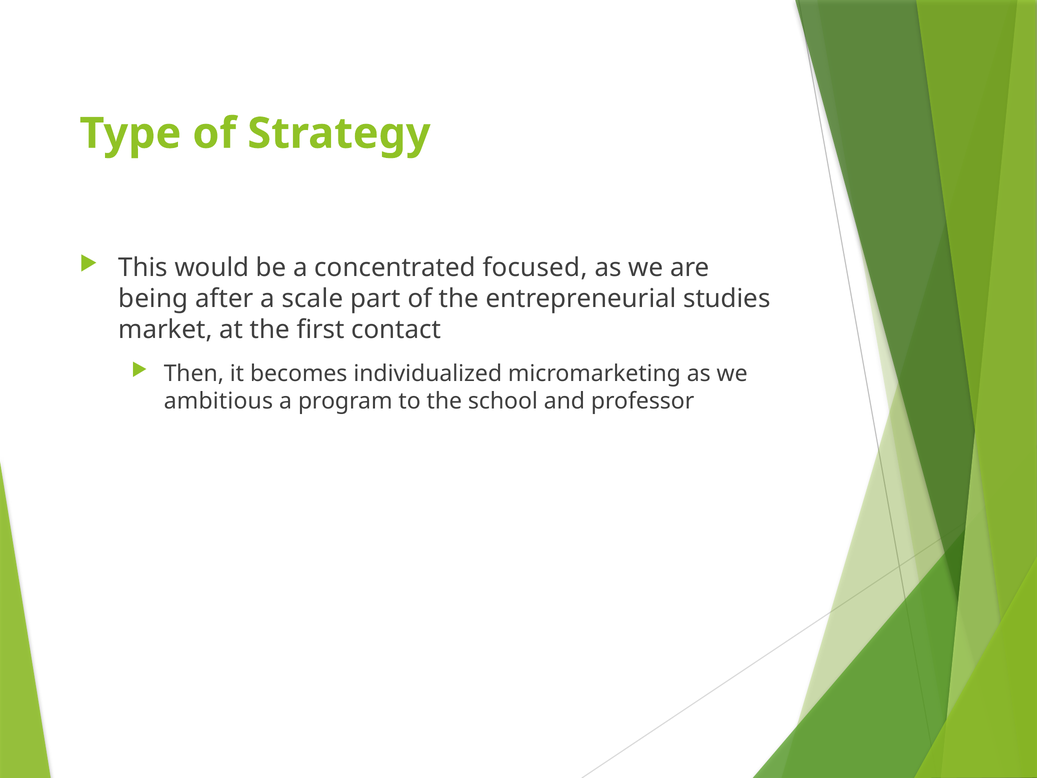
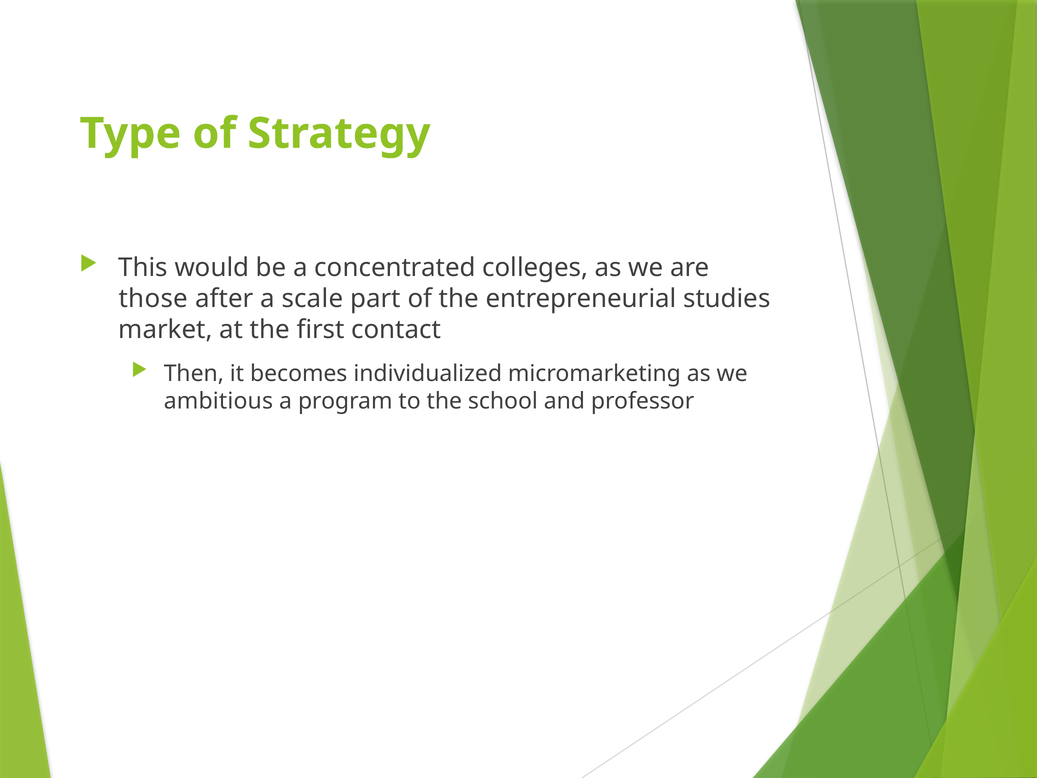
focused: focused -> colleges
being: being -> those
